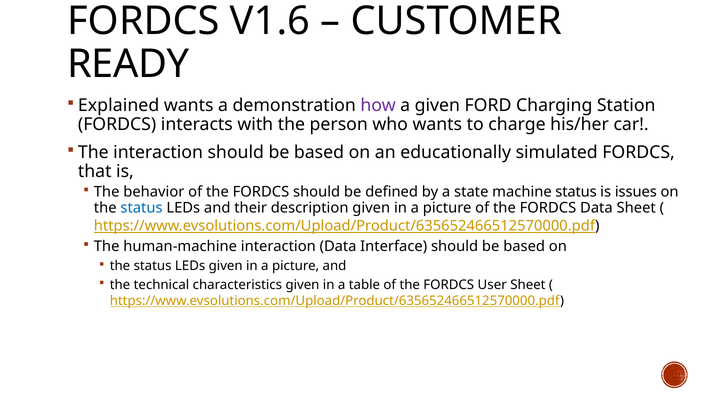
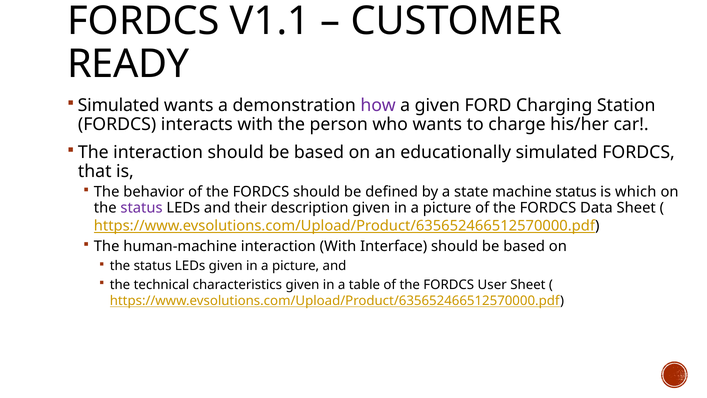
V1.6: V1.6 -> V1.1
Explained at (119, 105): Explained -> Simulated
issues: issues -> which
status at (142, 208) colour: blue -> purple
interaction Data: Data -> With
